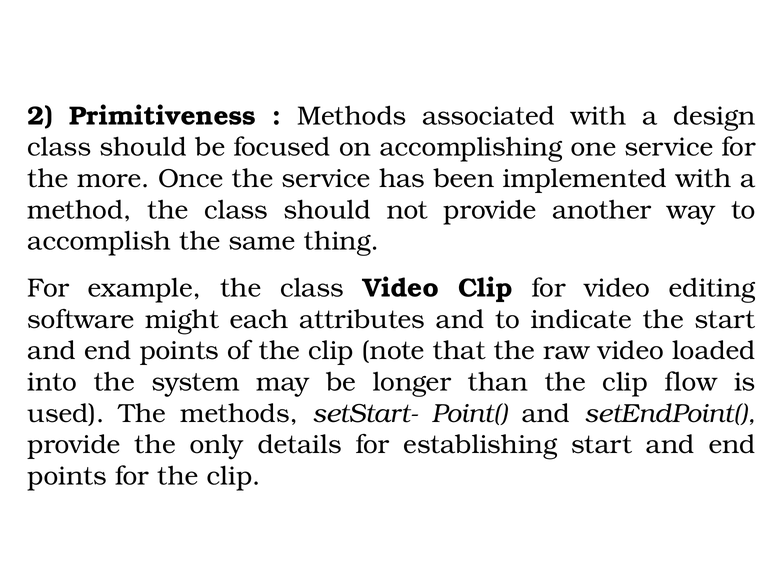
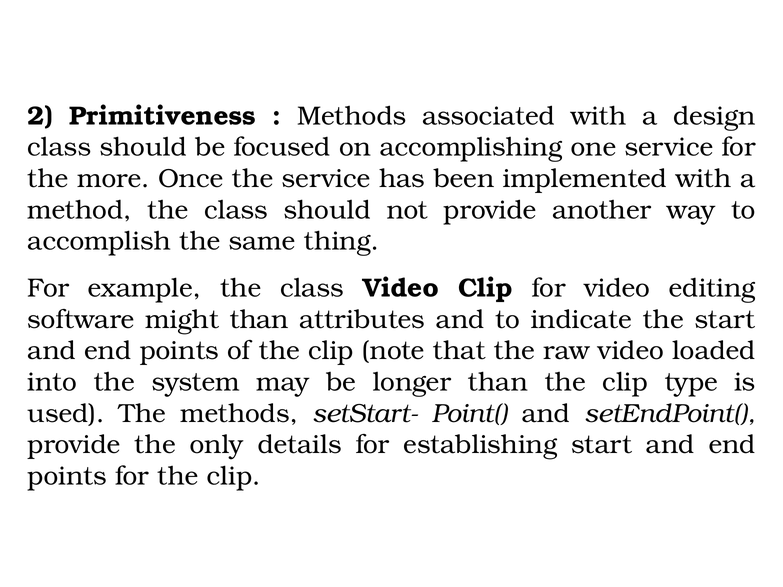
might each: each -> than
flow: flow -> type
